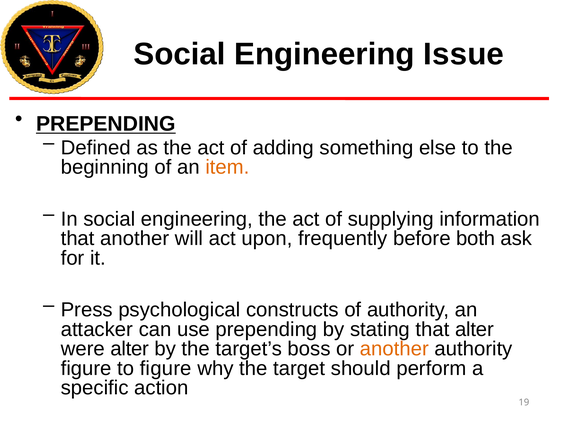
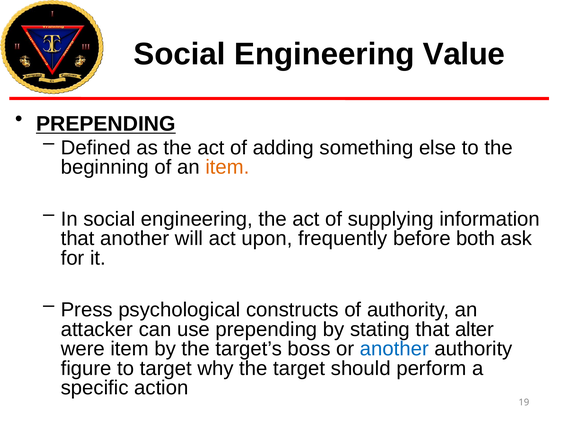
Issue: Issue -> Value
were alter: alter -> item
another at (394, 349) colour: orange -> blue
to figure: figure -> target
